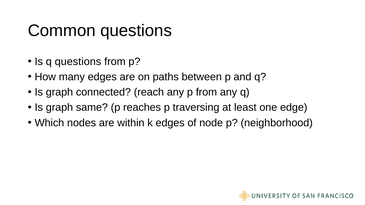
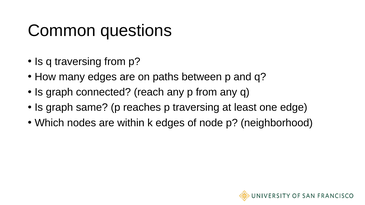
q questions: questions -> traversing
